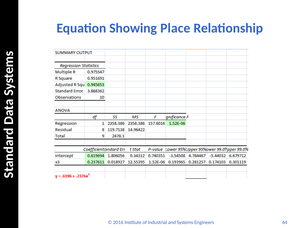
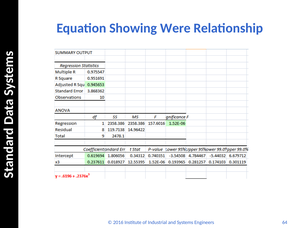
Place: Place -> Were
